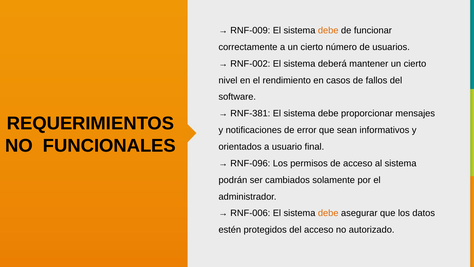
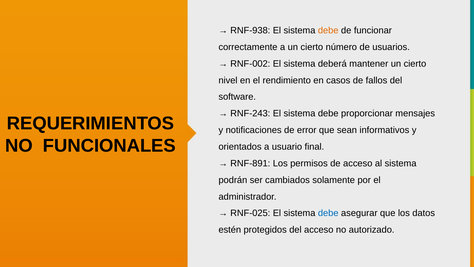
RNF-009: RNF-009 -> RNF-938
RNF-381: RNF-381 -> RNF-243
RNF-096: RNF-096 -> RNF-891
RNF-006: RNF-006 -> RNF-025
debe at (328, 213) colour: orange -> blue
